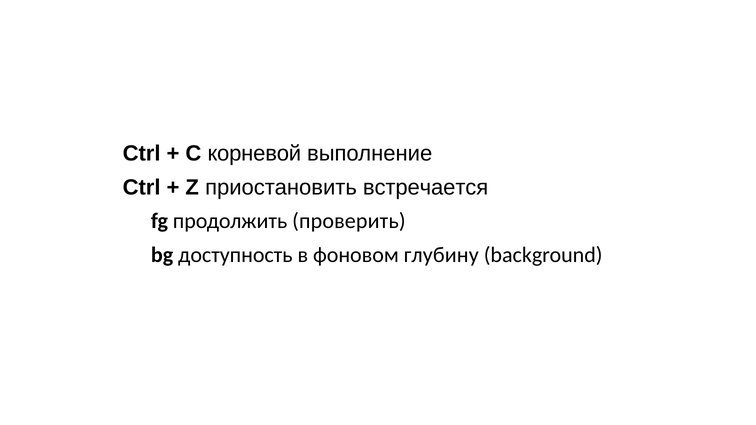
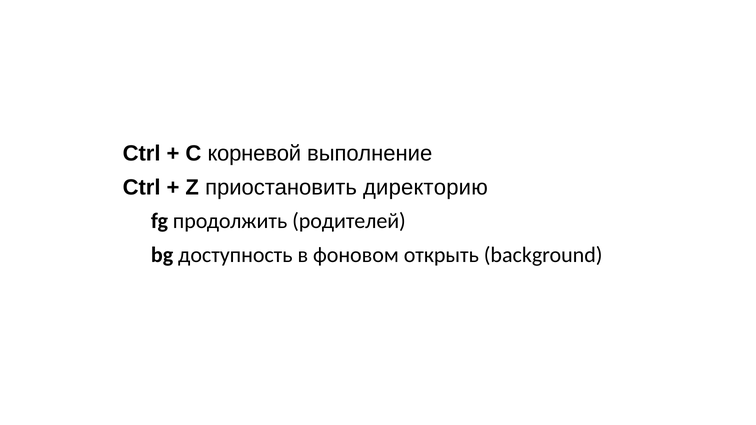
встречается: встречается -> директорию
проверить: проверить -> родителей
глубину: глубину -> открыть
